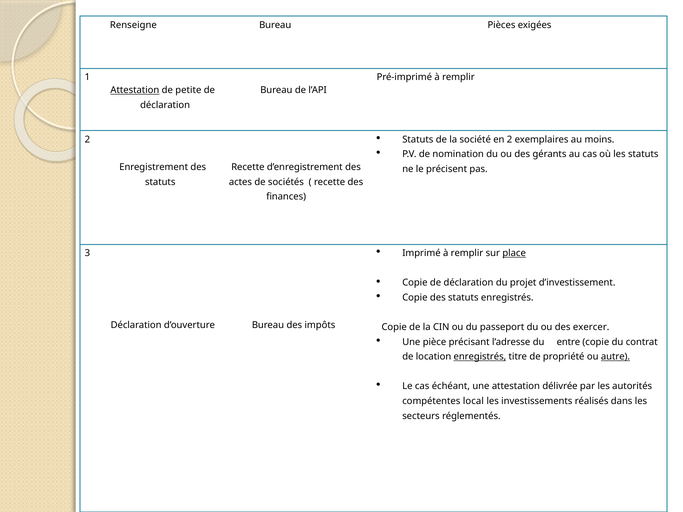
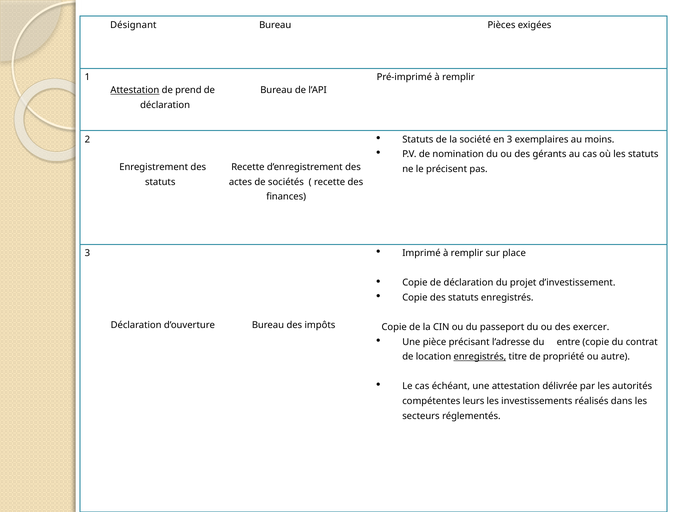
Renseigne: Renseigne -> Désignant
petite: petite -> prend
en 2: 2 -> 3
place underline: present -> none
autre underline: present -> none
local: local -> leurs
